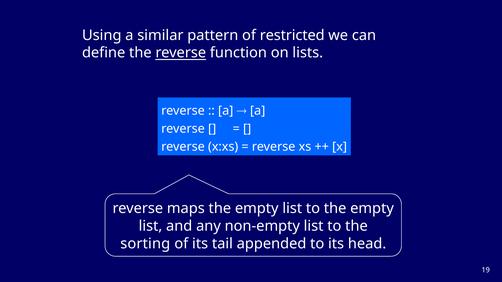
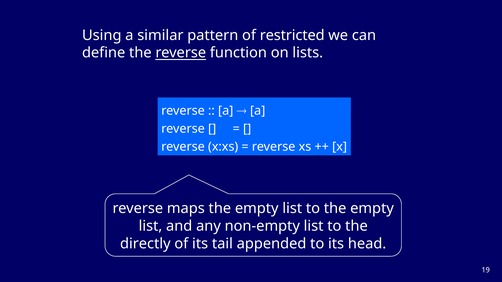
sorting: sorting -> directly
